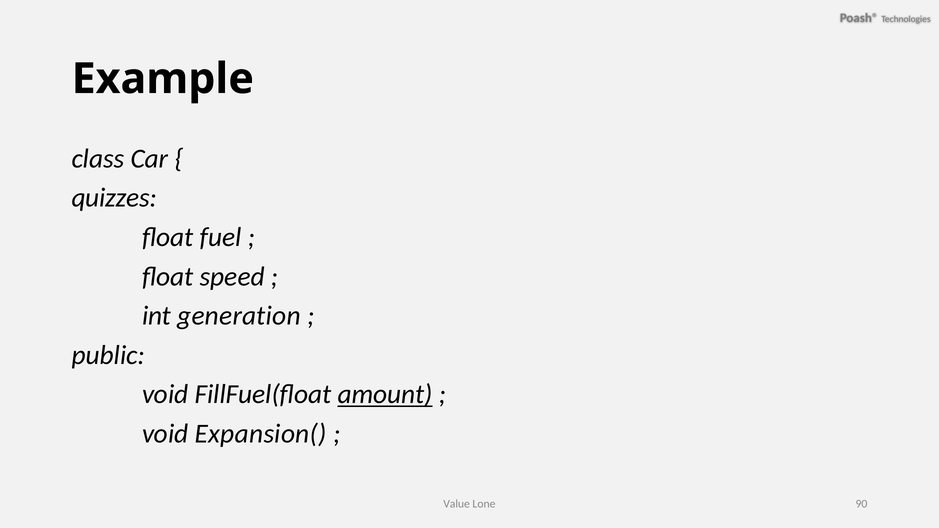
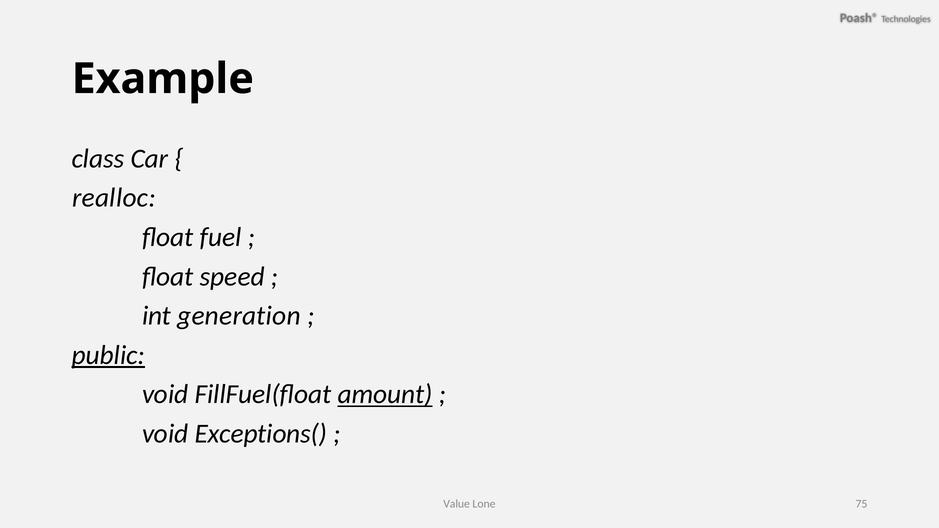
quizzes: quizzes -> realloc
public underline: none -> present
Expansion(: Expansion( -> Exceptions(
90: 90 -> 75
